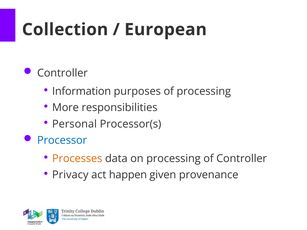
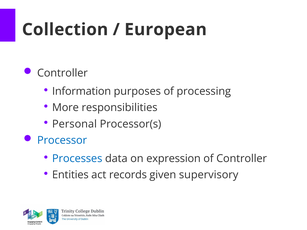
Processes colour: orange -> blue
on processing: processing -> expression
Privacy: Privacy -> Entities
happen: happen -> records
provenance: provenance -> supervisory
